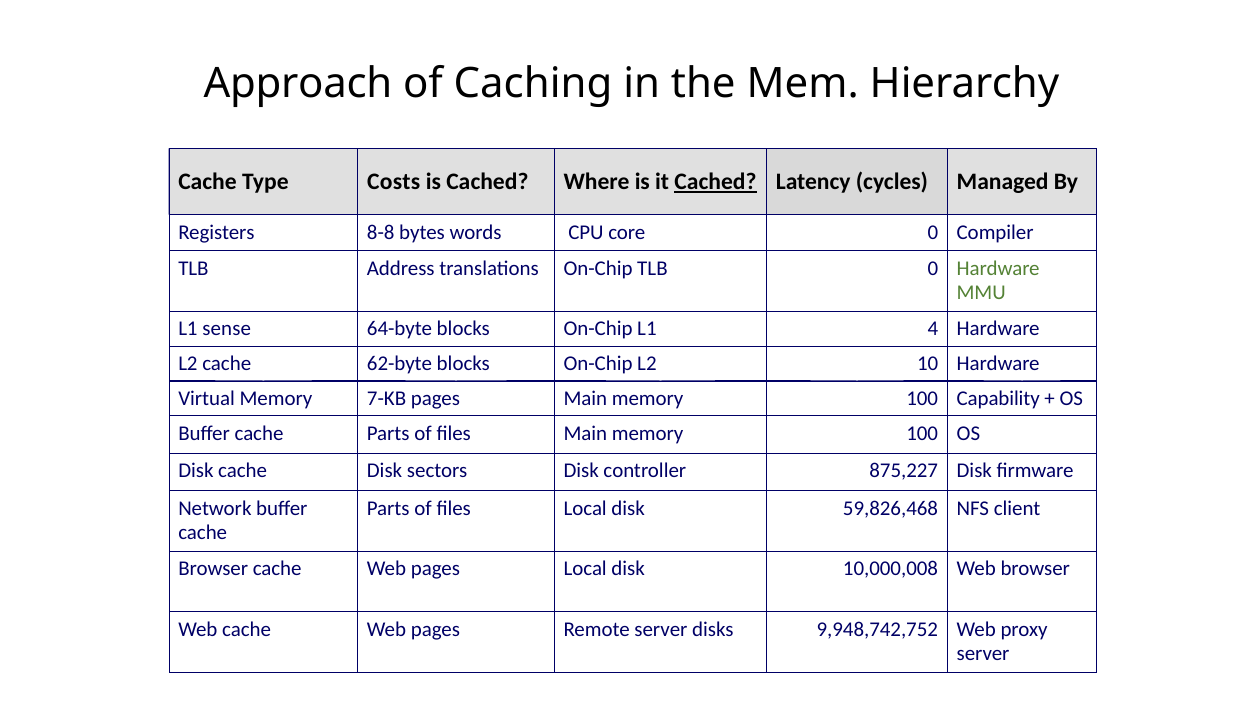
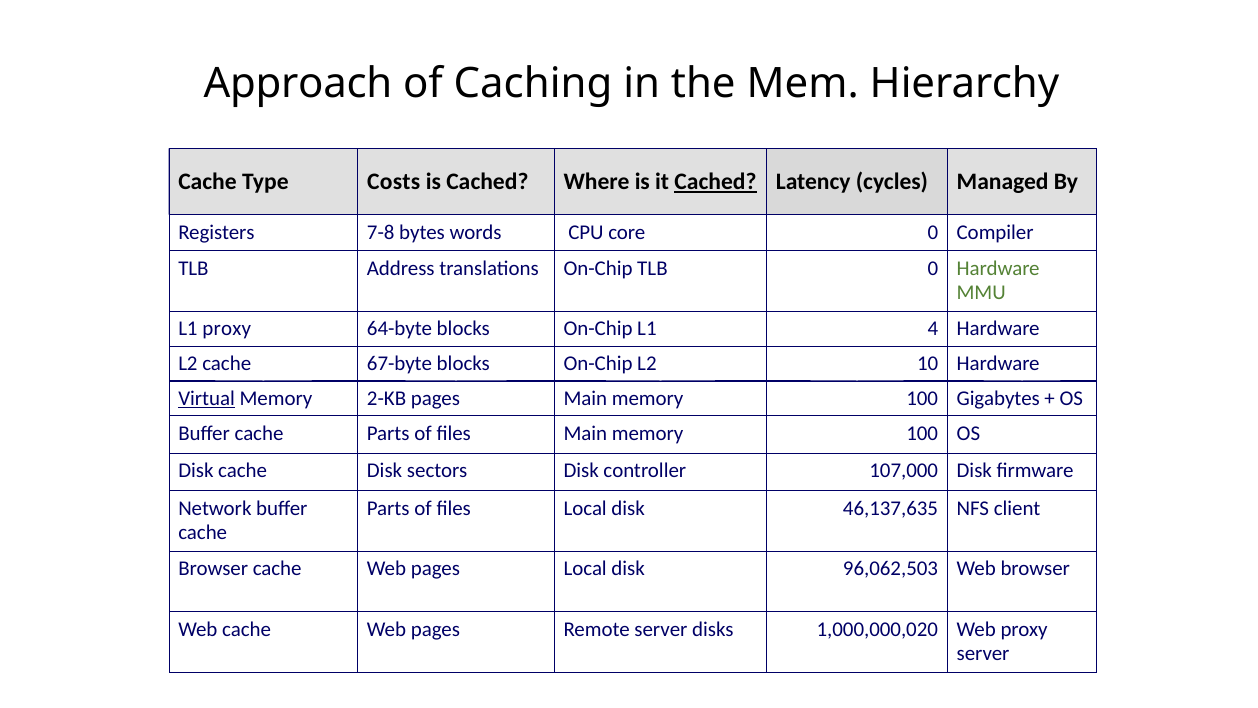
8-8: 8-8 -> 7-8
L1 sense: sense -> proxy
62-byte: 62-byte -> 67-byte
Virtual underline: none -> present
7-KB: 7-KB -> 2-KB
Capability: Capability -> Gigabytes
875,227: 875,227 -> 107,000
59,826,468: 59,826,468 -> 46,137,635
10,000,008: 10,000,008 -> 96,062,503
9,948,742,752: 9,948,742,752 -> 1,000,000,020
